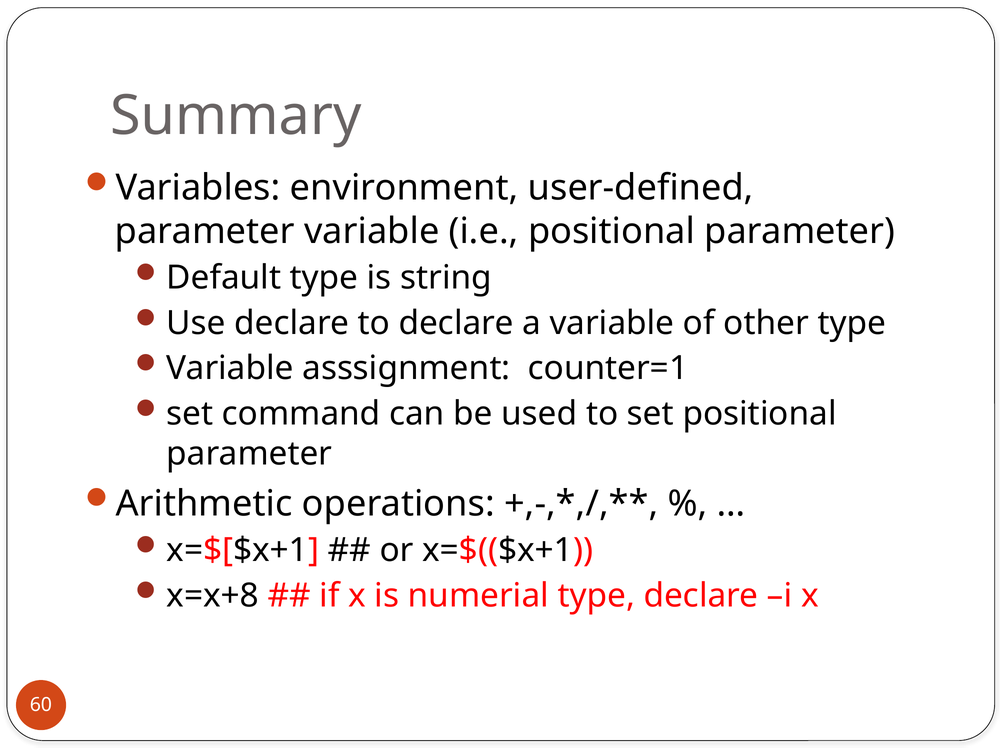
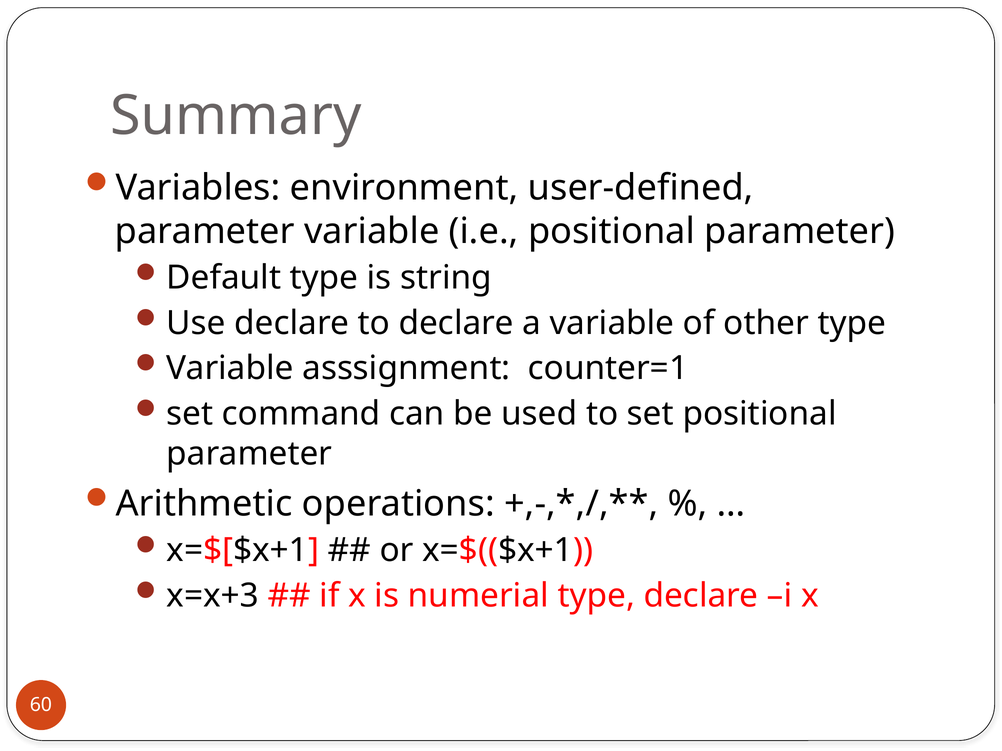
x=x+8: x=x+8 -> x=x+3
